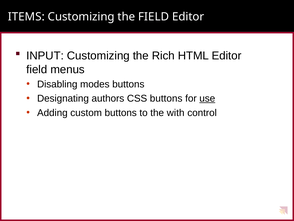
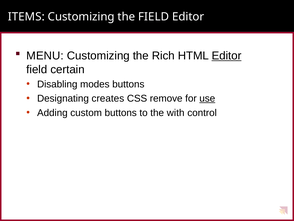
INPUT: INPUT -> MENU
Editor at (227, 56) underline: none -> present
menus: menus -> certain
authors: authors -> creates
CSS buttons: buttons -> remove
